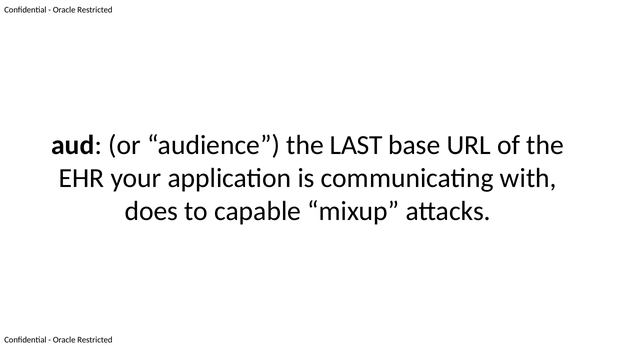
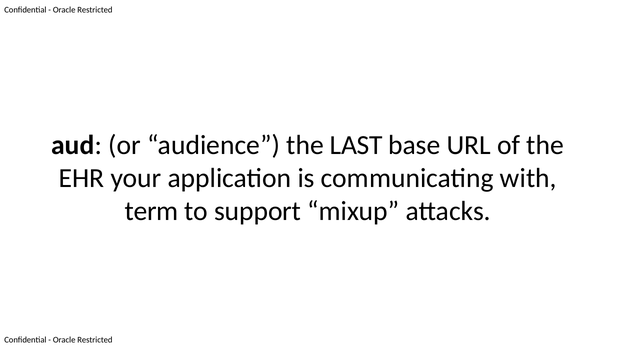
does: does -> term
capable: capable -> support
